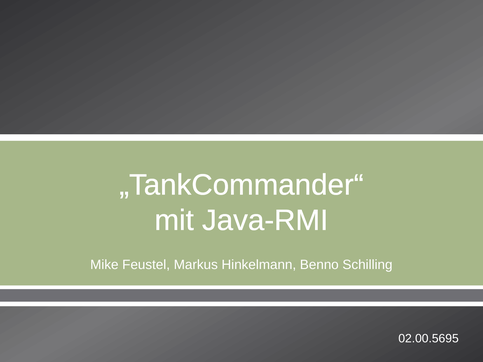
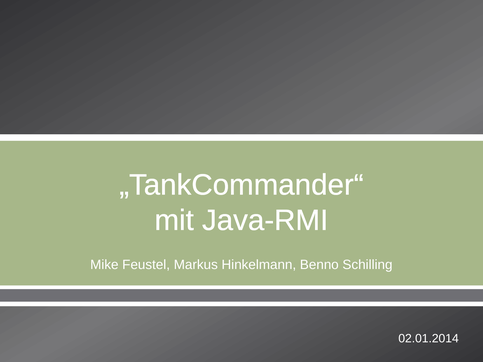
02.00.5695: 02.00.5695 -> 02.01.2014
